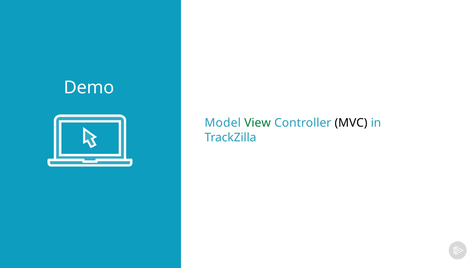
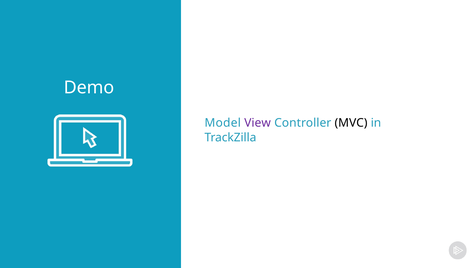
View colour: green -> purple
